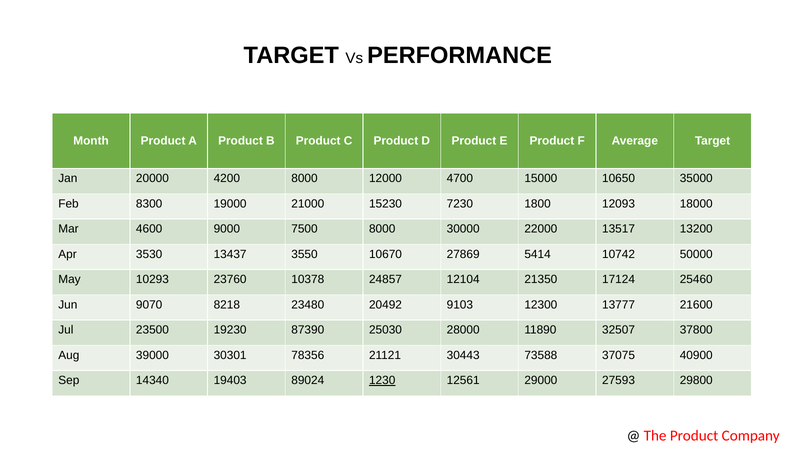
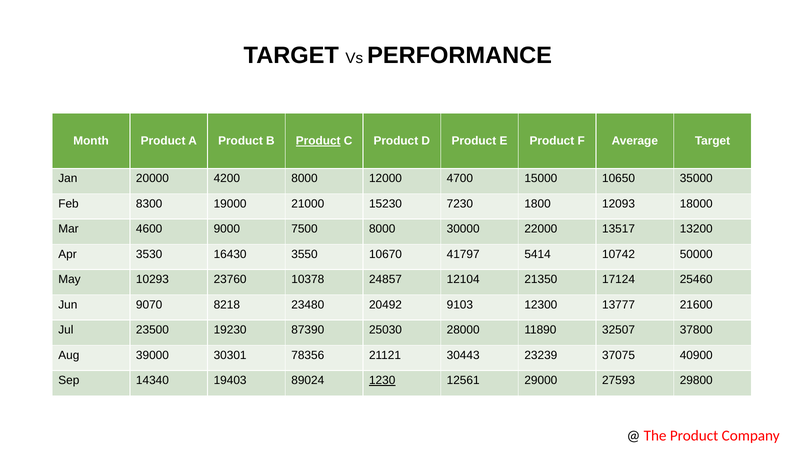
Product at (318, 141) underline: none -> present
13437: 13437 -> 16430
27869: 27869 -> 41797
73588: 73588 -> 23239
